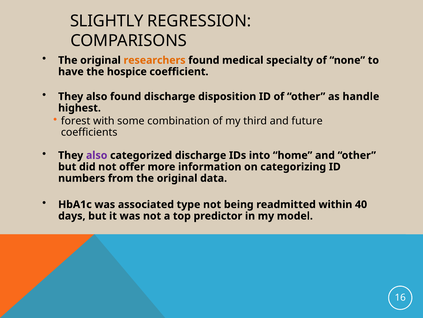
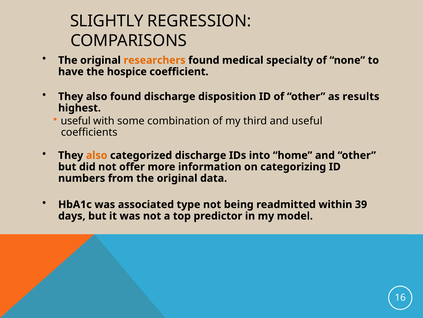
handle: handle -> results
forest at (76, 121): forest -> useful
and future: future -> useful
also at (97, 155) colour: purple -> orange
40: 40 -> 39
